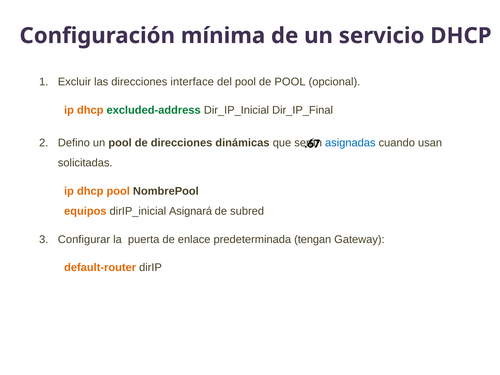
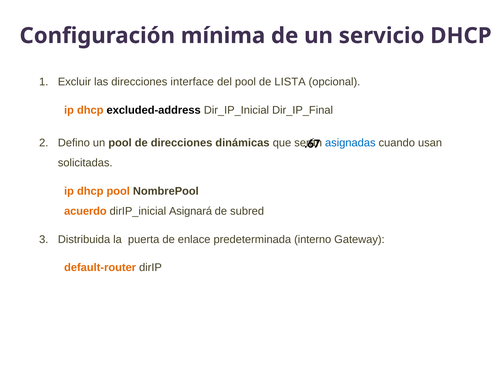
de POOL: POOL -> LISTA
excluded-address colour: green -> black
equipos: equipos -> acuerdo
Configurar: Configurar -> Distribuida
tengan: tengan -> interno
